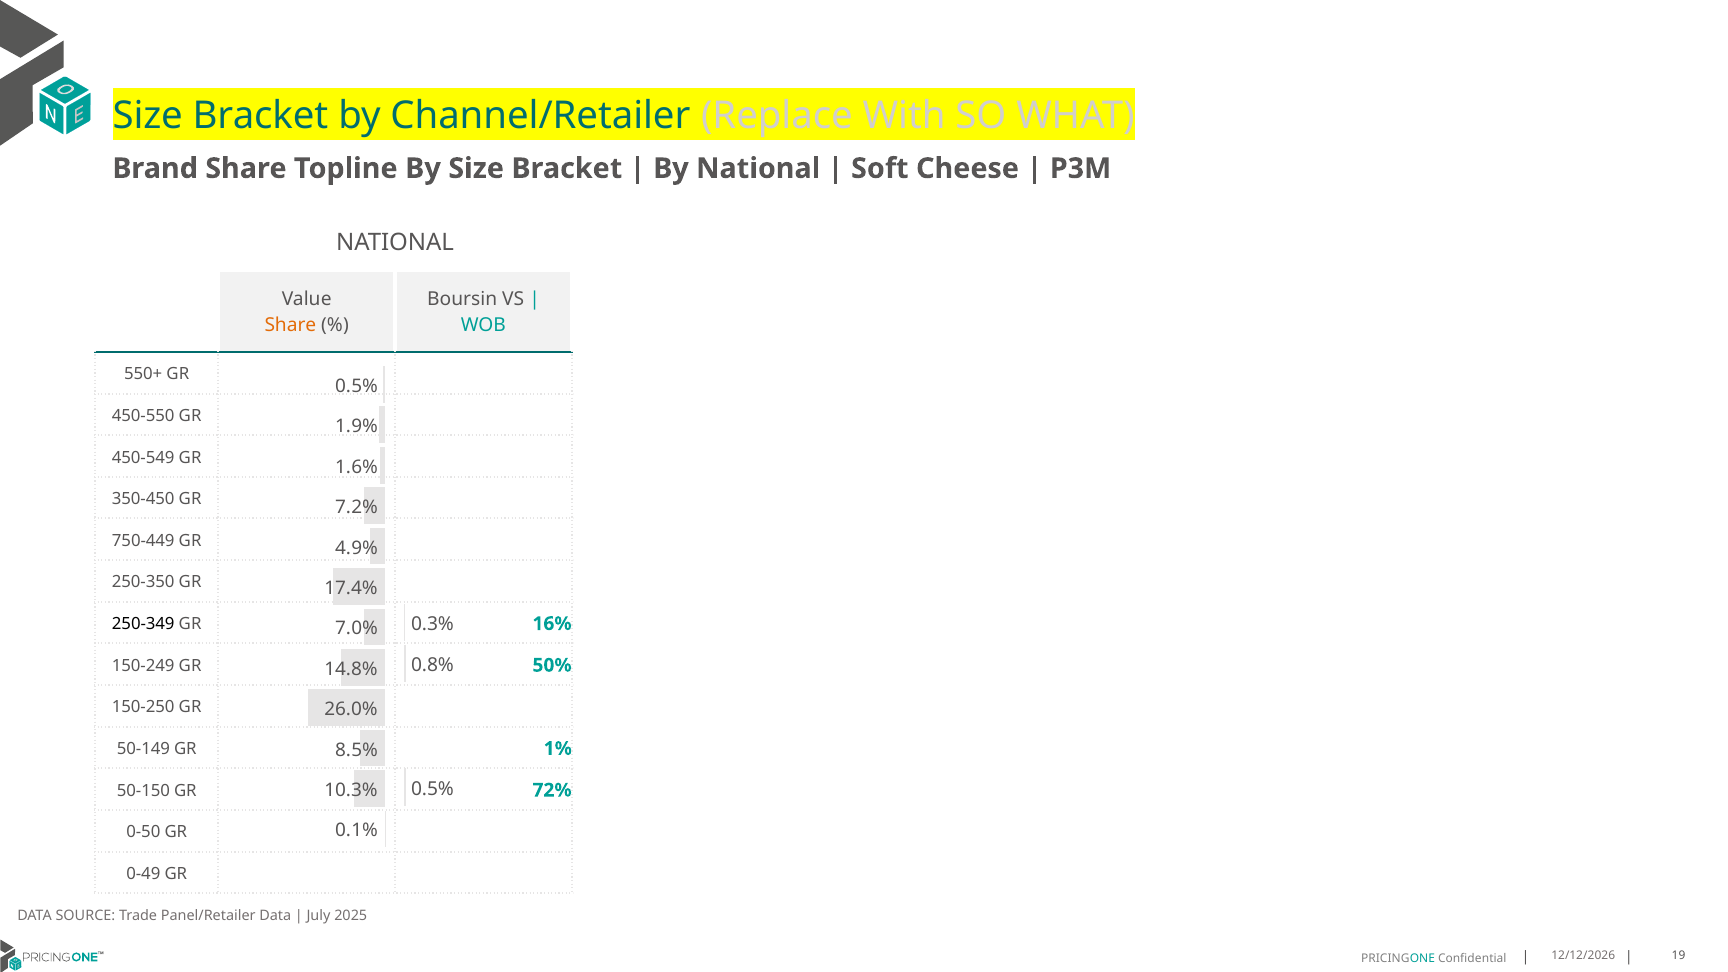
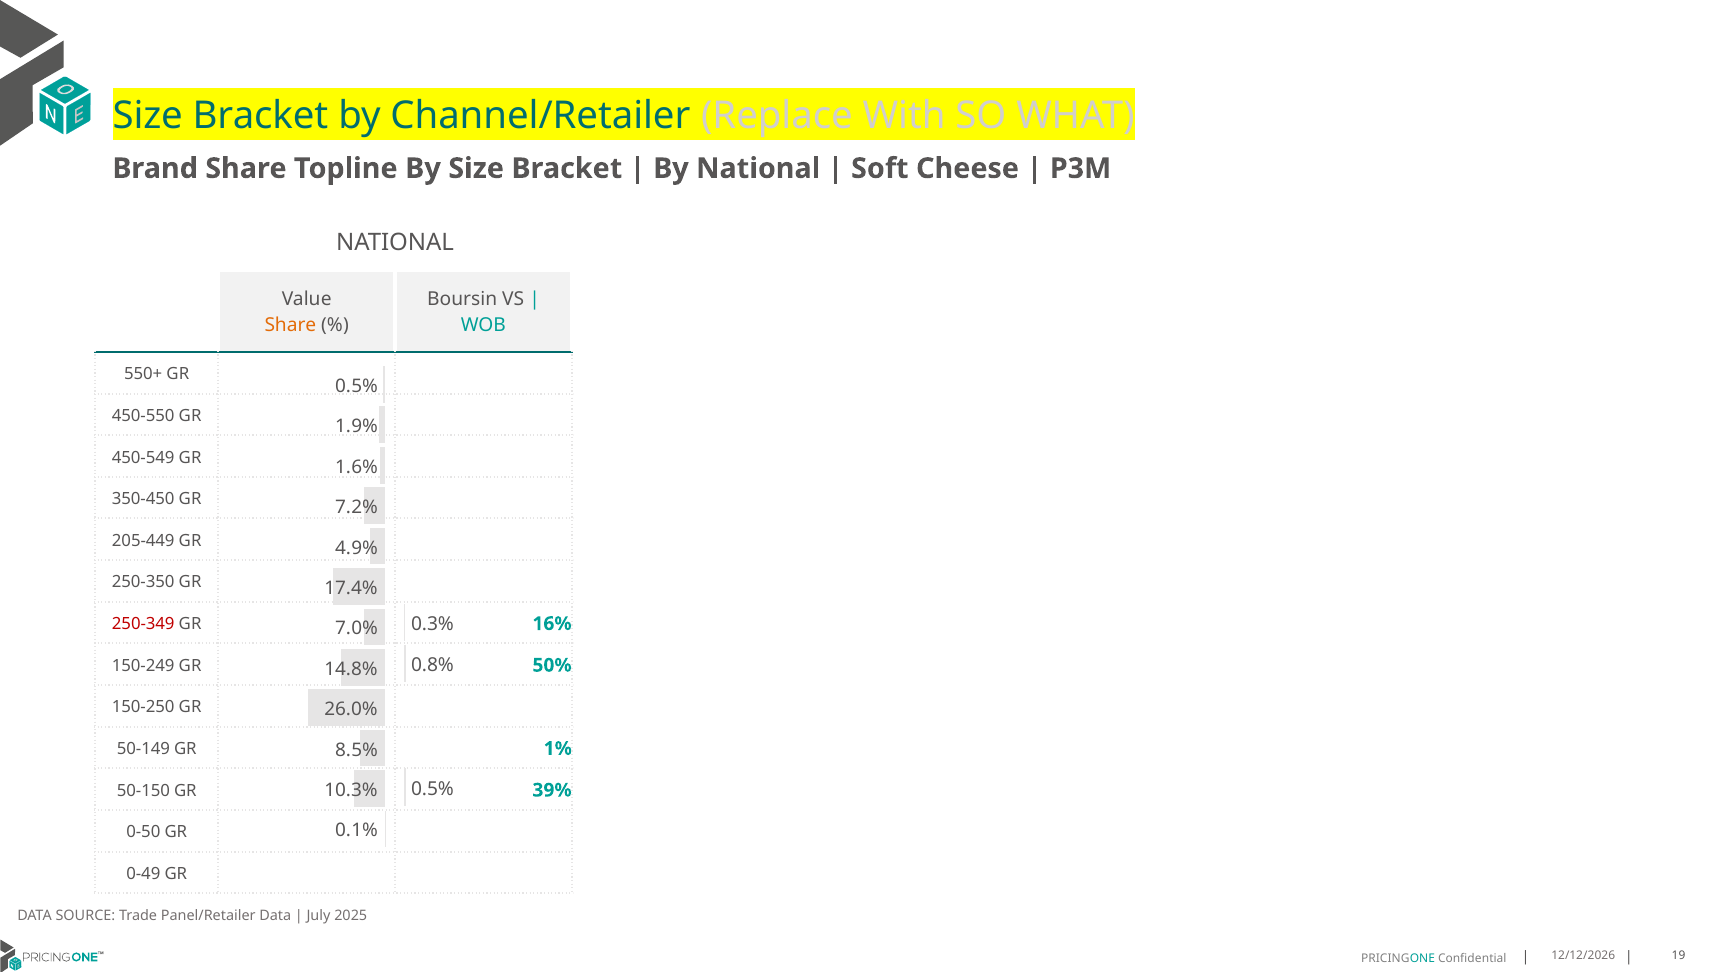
750-449: 750-449 -> 205-449
250-349 colour: black -> red
72%: 72% -> 39%
